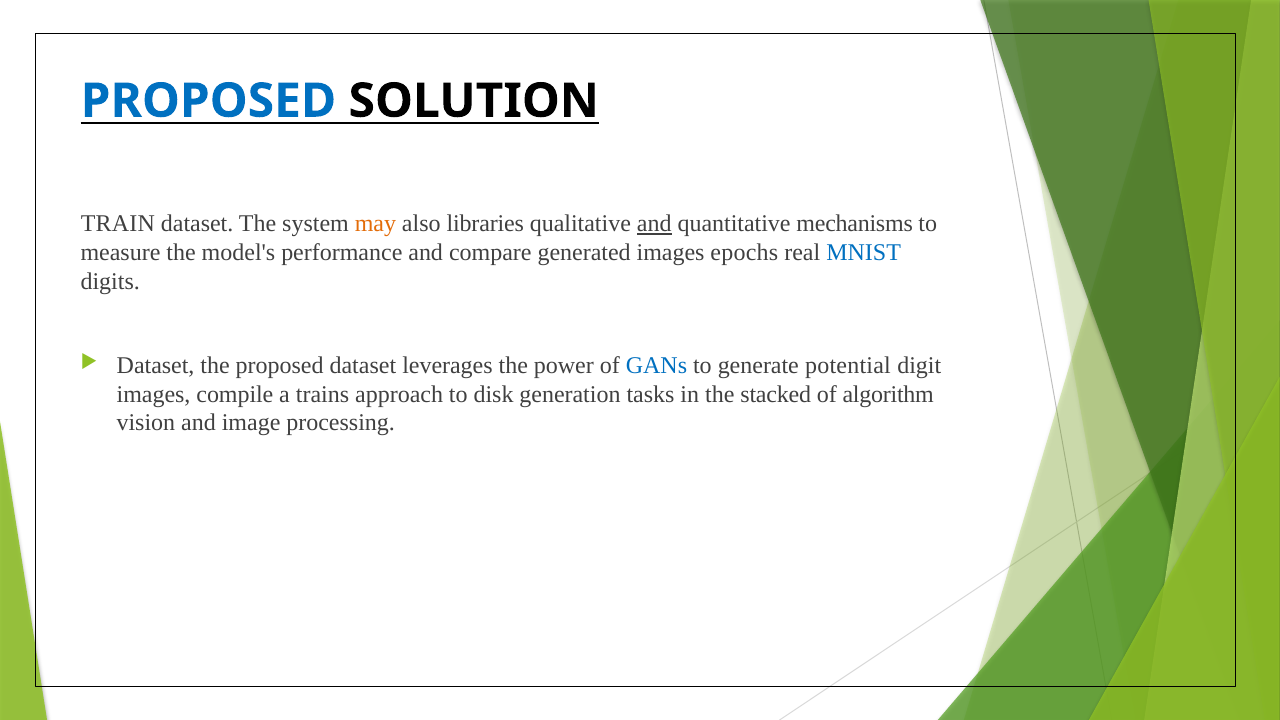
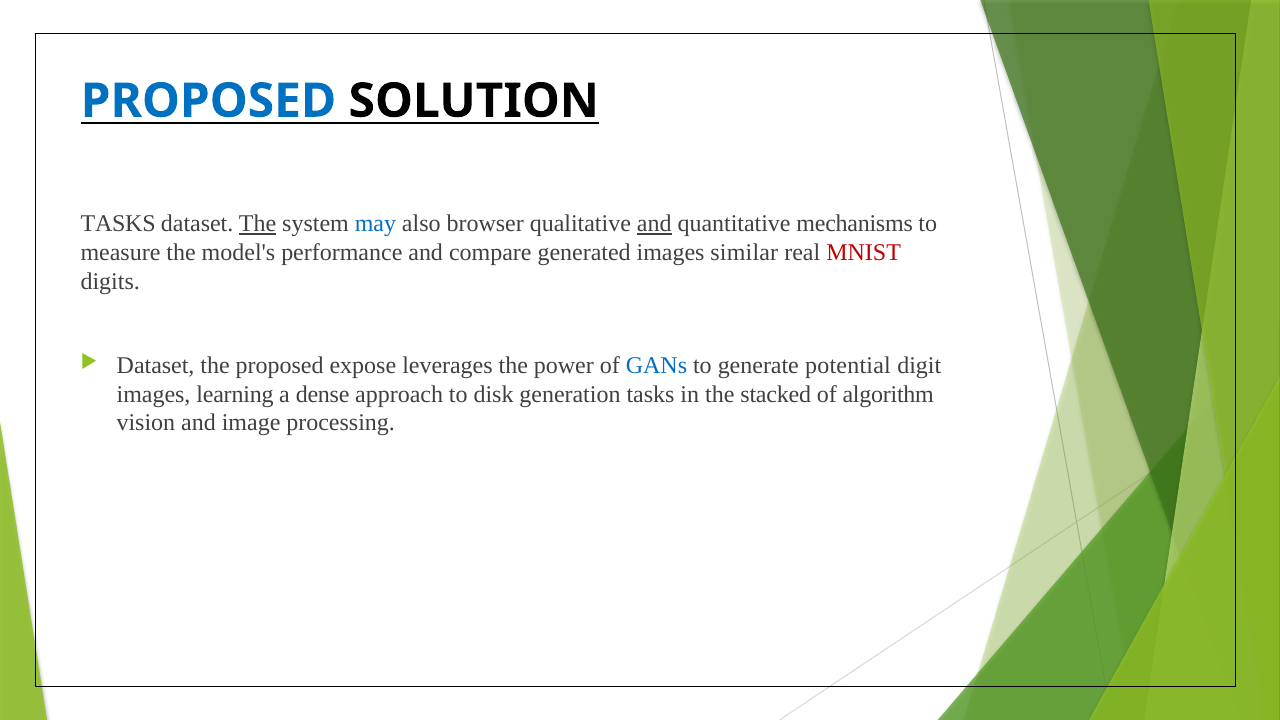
TRAIN at (118, 224): TRAIN -> TASKS
The at (258, 224) underline: none -> present
may colour: orange -> blue
libraries: libraries -> browser
epochs: epochs -> similar
MNIST colour: blue -> red
proposed dataset: dataset -> expose
compile: compile -> learning
trains: trains -> dense
